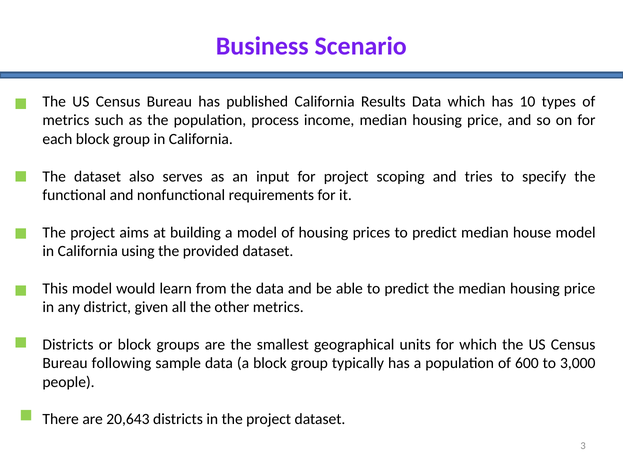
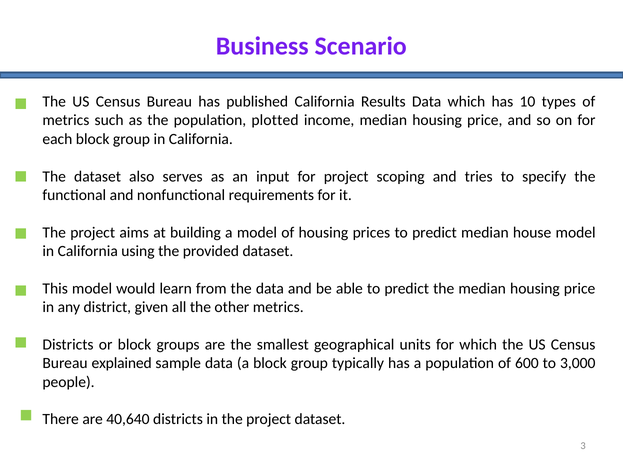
process: process -> plotted
following: following -> explained
20,643: 20,643 -> 40,640
